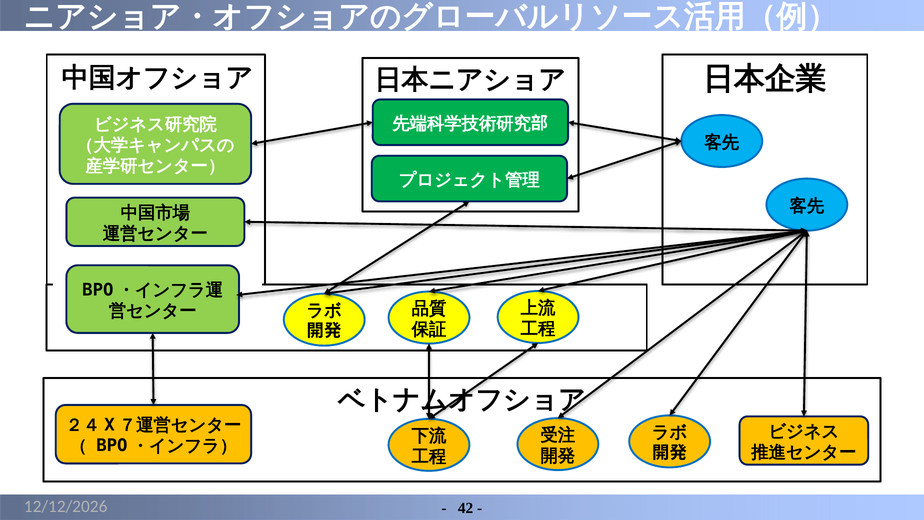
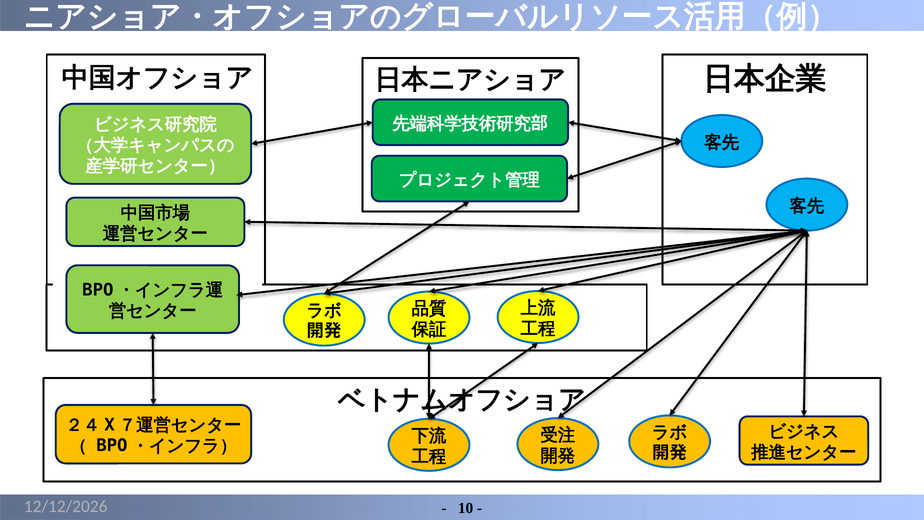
42: 42 -> 10
